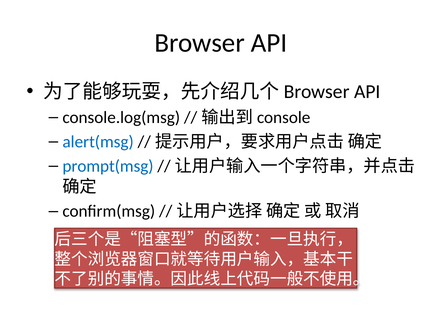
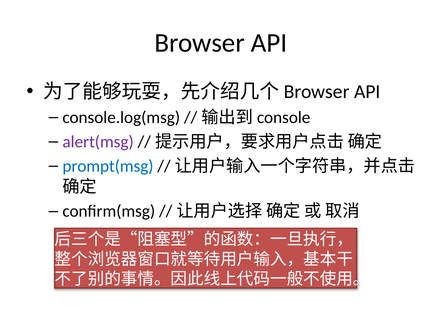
alert(msg colour: blue -> purple
